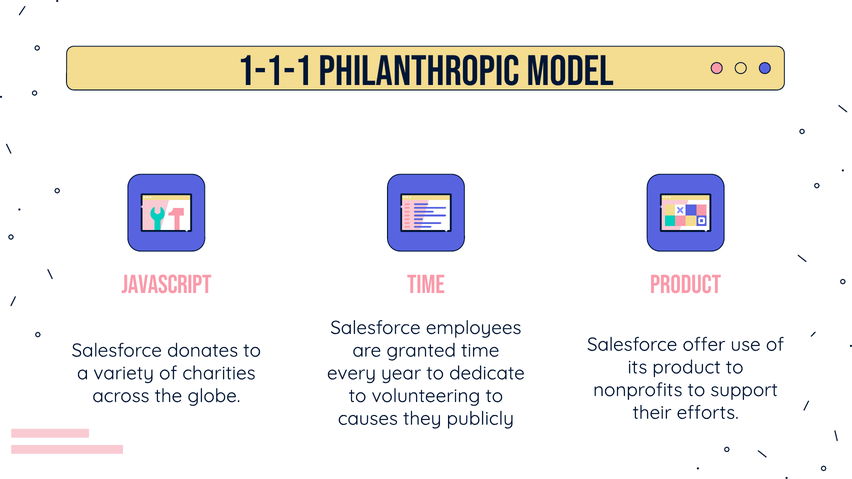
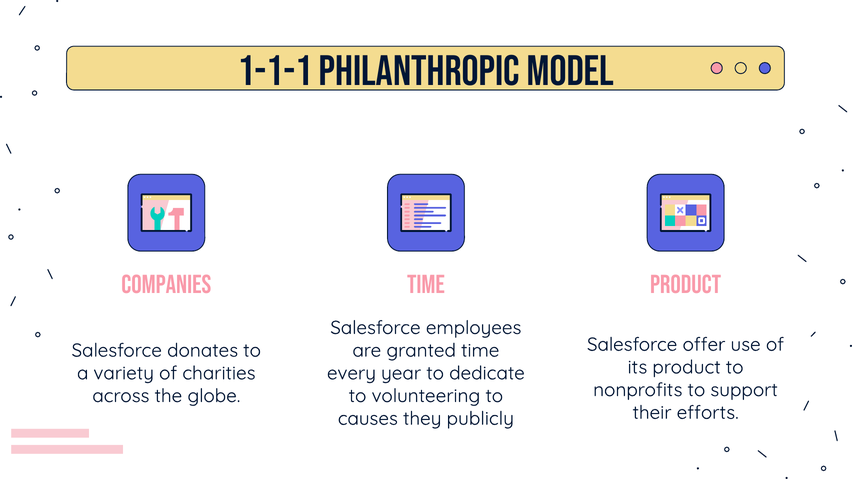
Javascript: Javascript -> Companies
